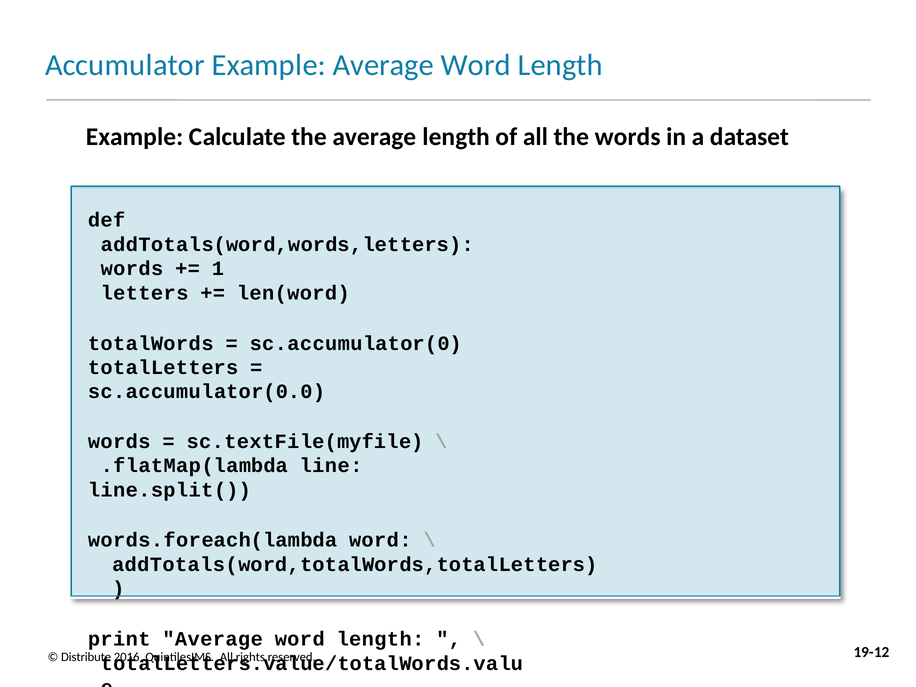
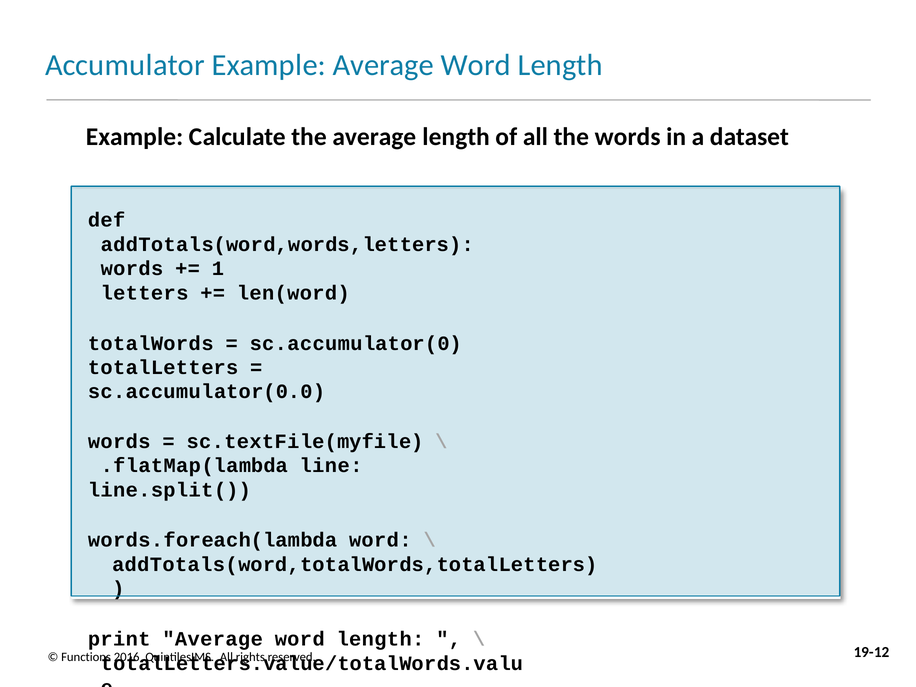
Distribute: Distribute -> Functions
